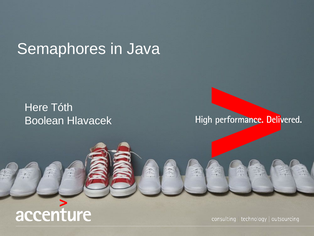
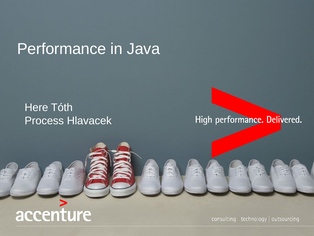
Semaphores: Semaphores -> Performance
Boolean: Boolean -> Process
